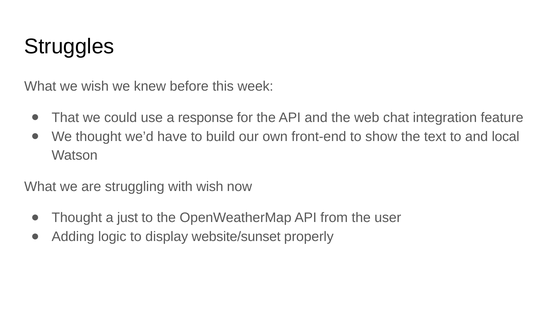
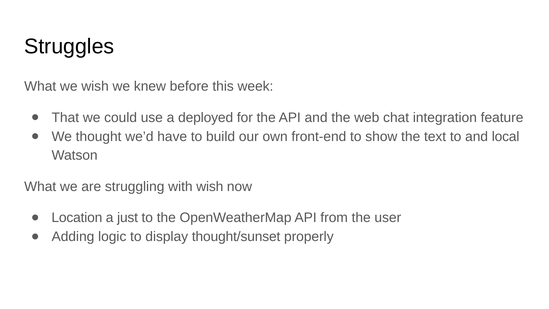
response: response -> deployed
Thought at (77, 218): Thought -> Location
website/sunset: website/sunset -> thought/sunset
